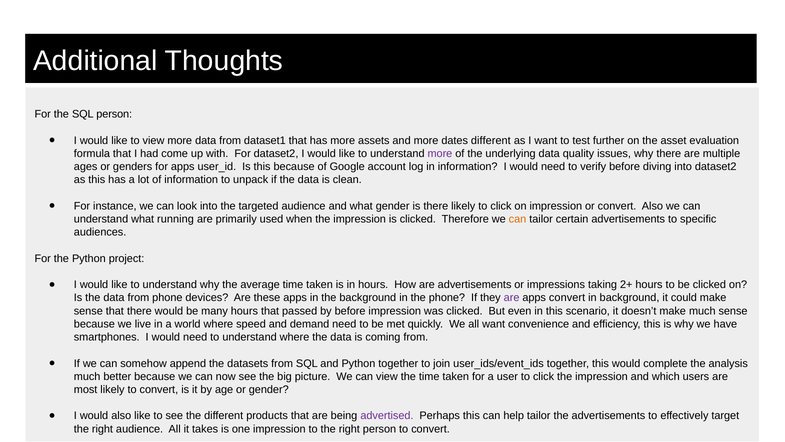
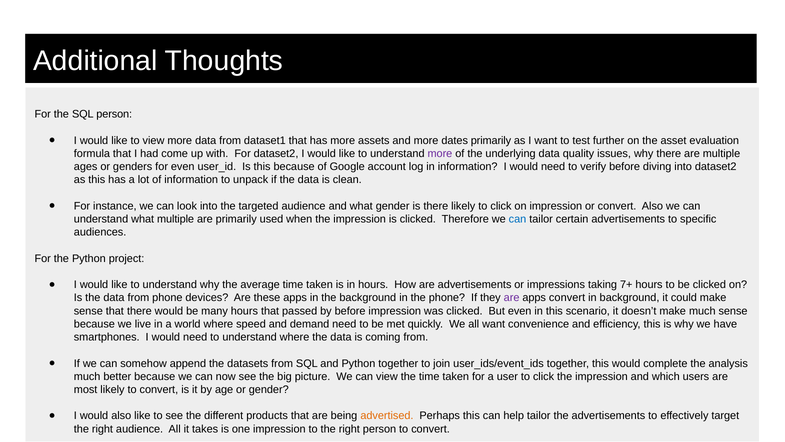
dates different: different -> primarily
for apps: apps -> even
what running: running -> multiple
can at (518, 219) colour: orange -> blue
2+: 2+ -> 7+
advertised colour: purple -> orange
